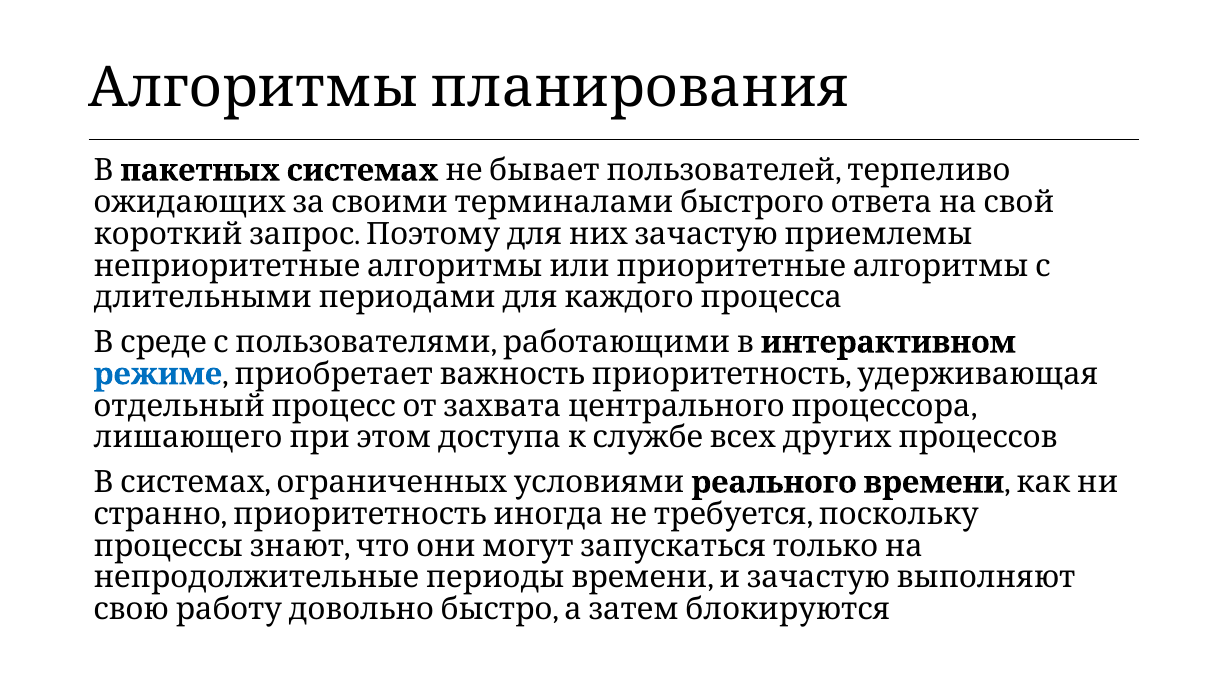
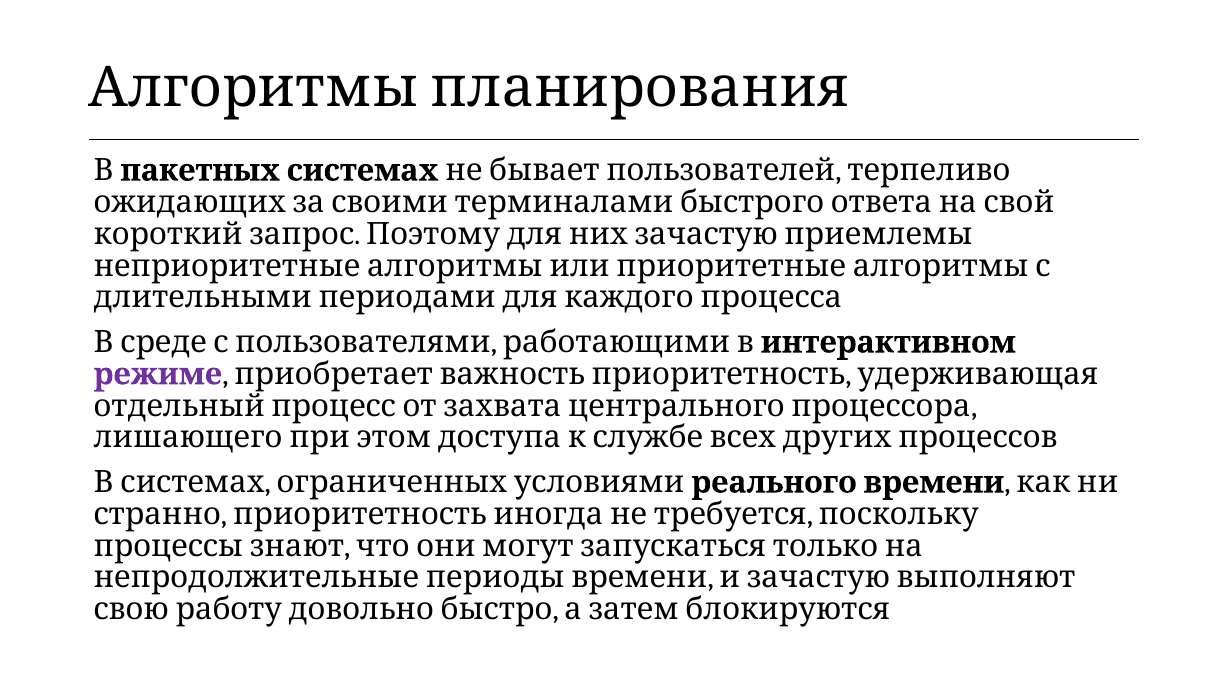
режиме colour: blue -> purple
